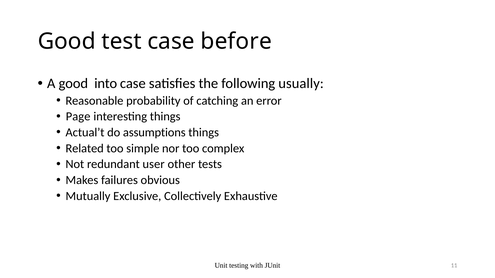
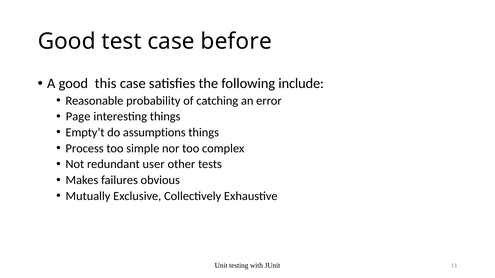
into: into -> this
usually: usually -> include
Actual’t: Actual’t -> Empty’t
Related: Related -> Process
